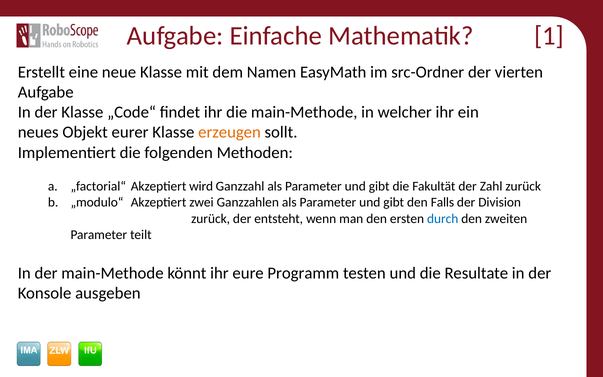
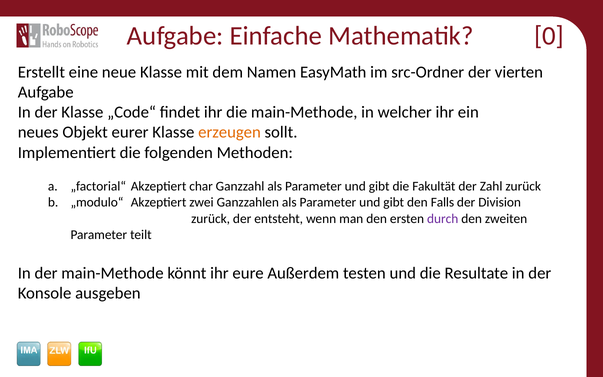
1: 1 -> 0
wird: wird -> char
durch colour: blue -> purple
Programm: Programm -> Außerdem
